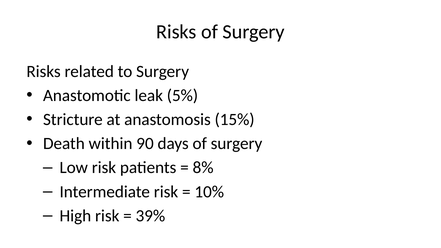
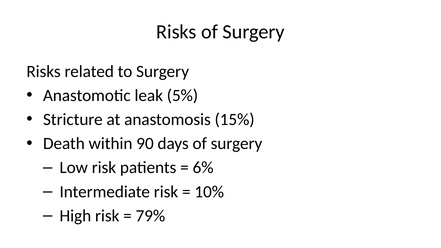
8%: 8% -> 6%
39%: 39% -> 79%
